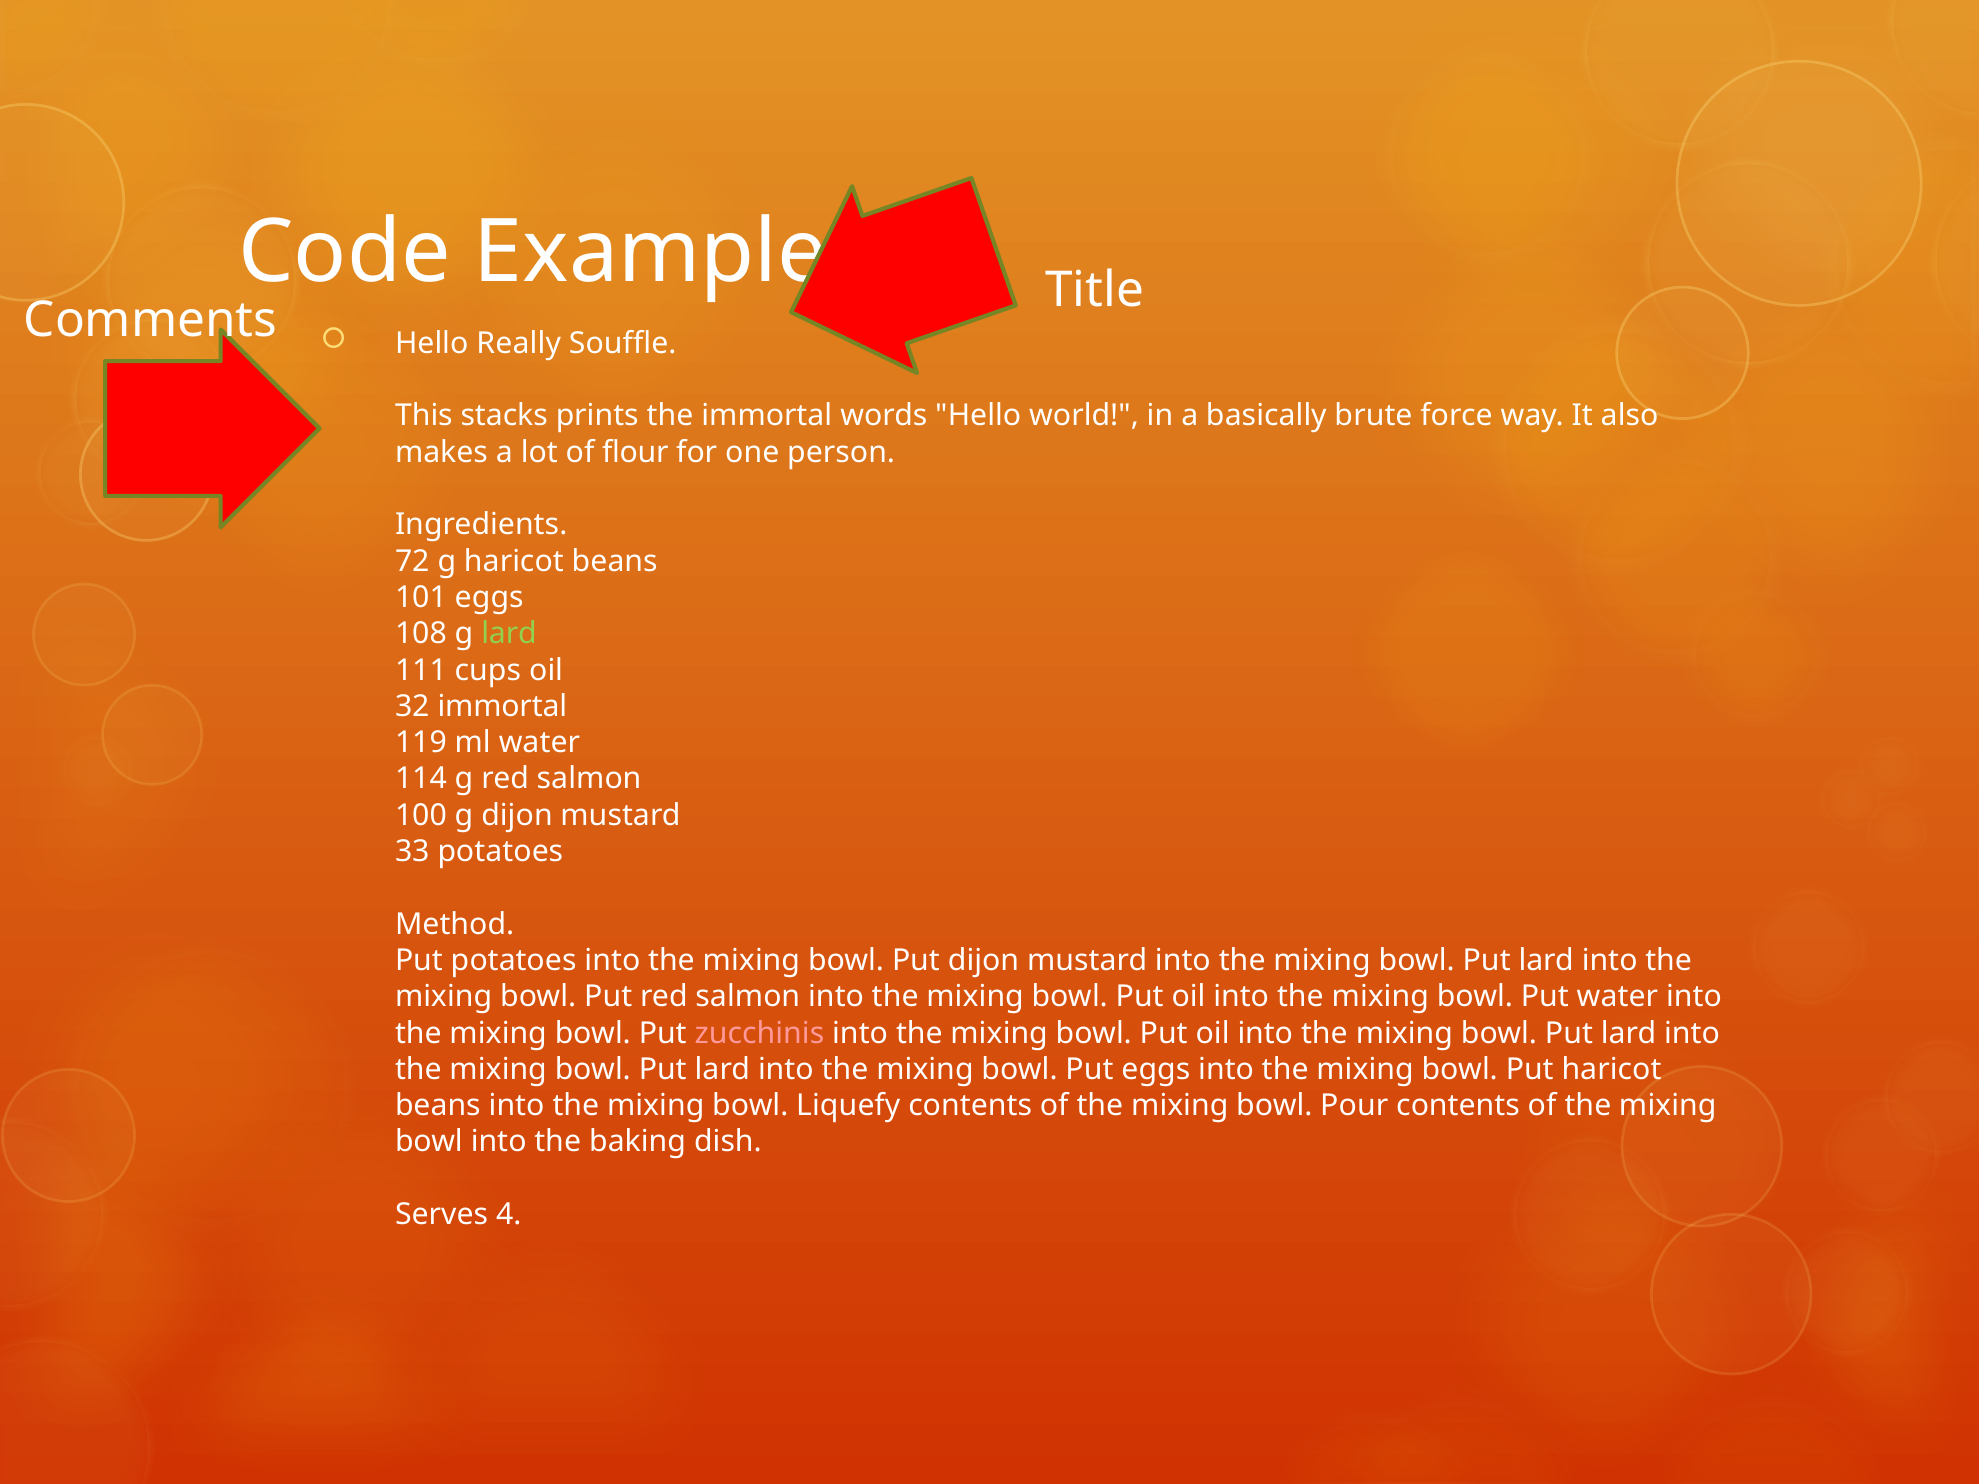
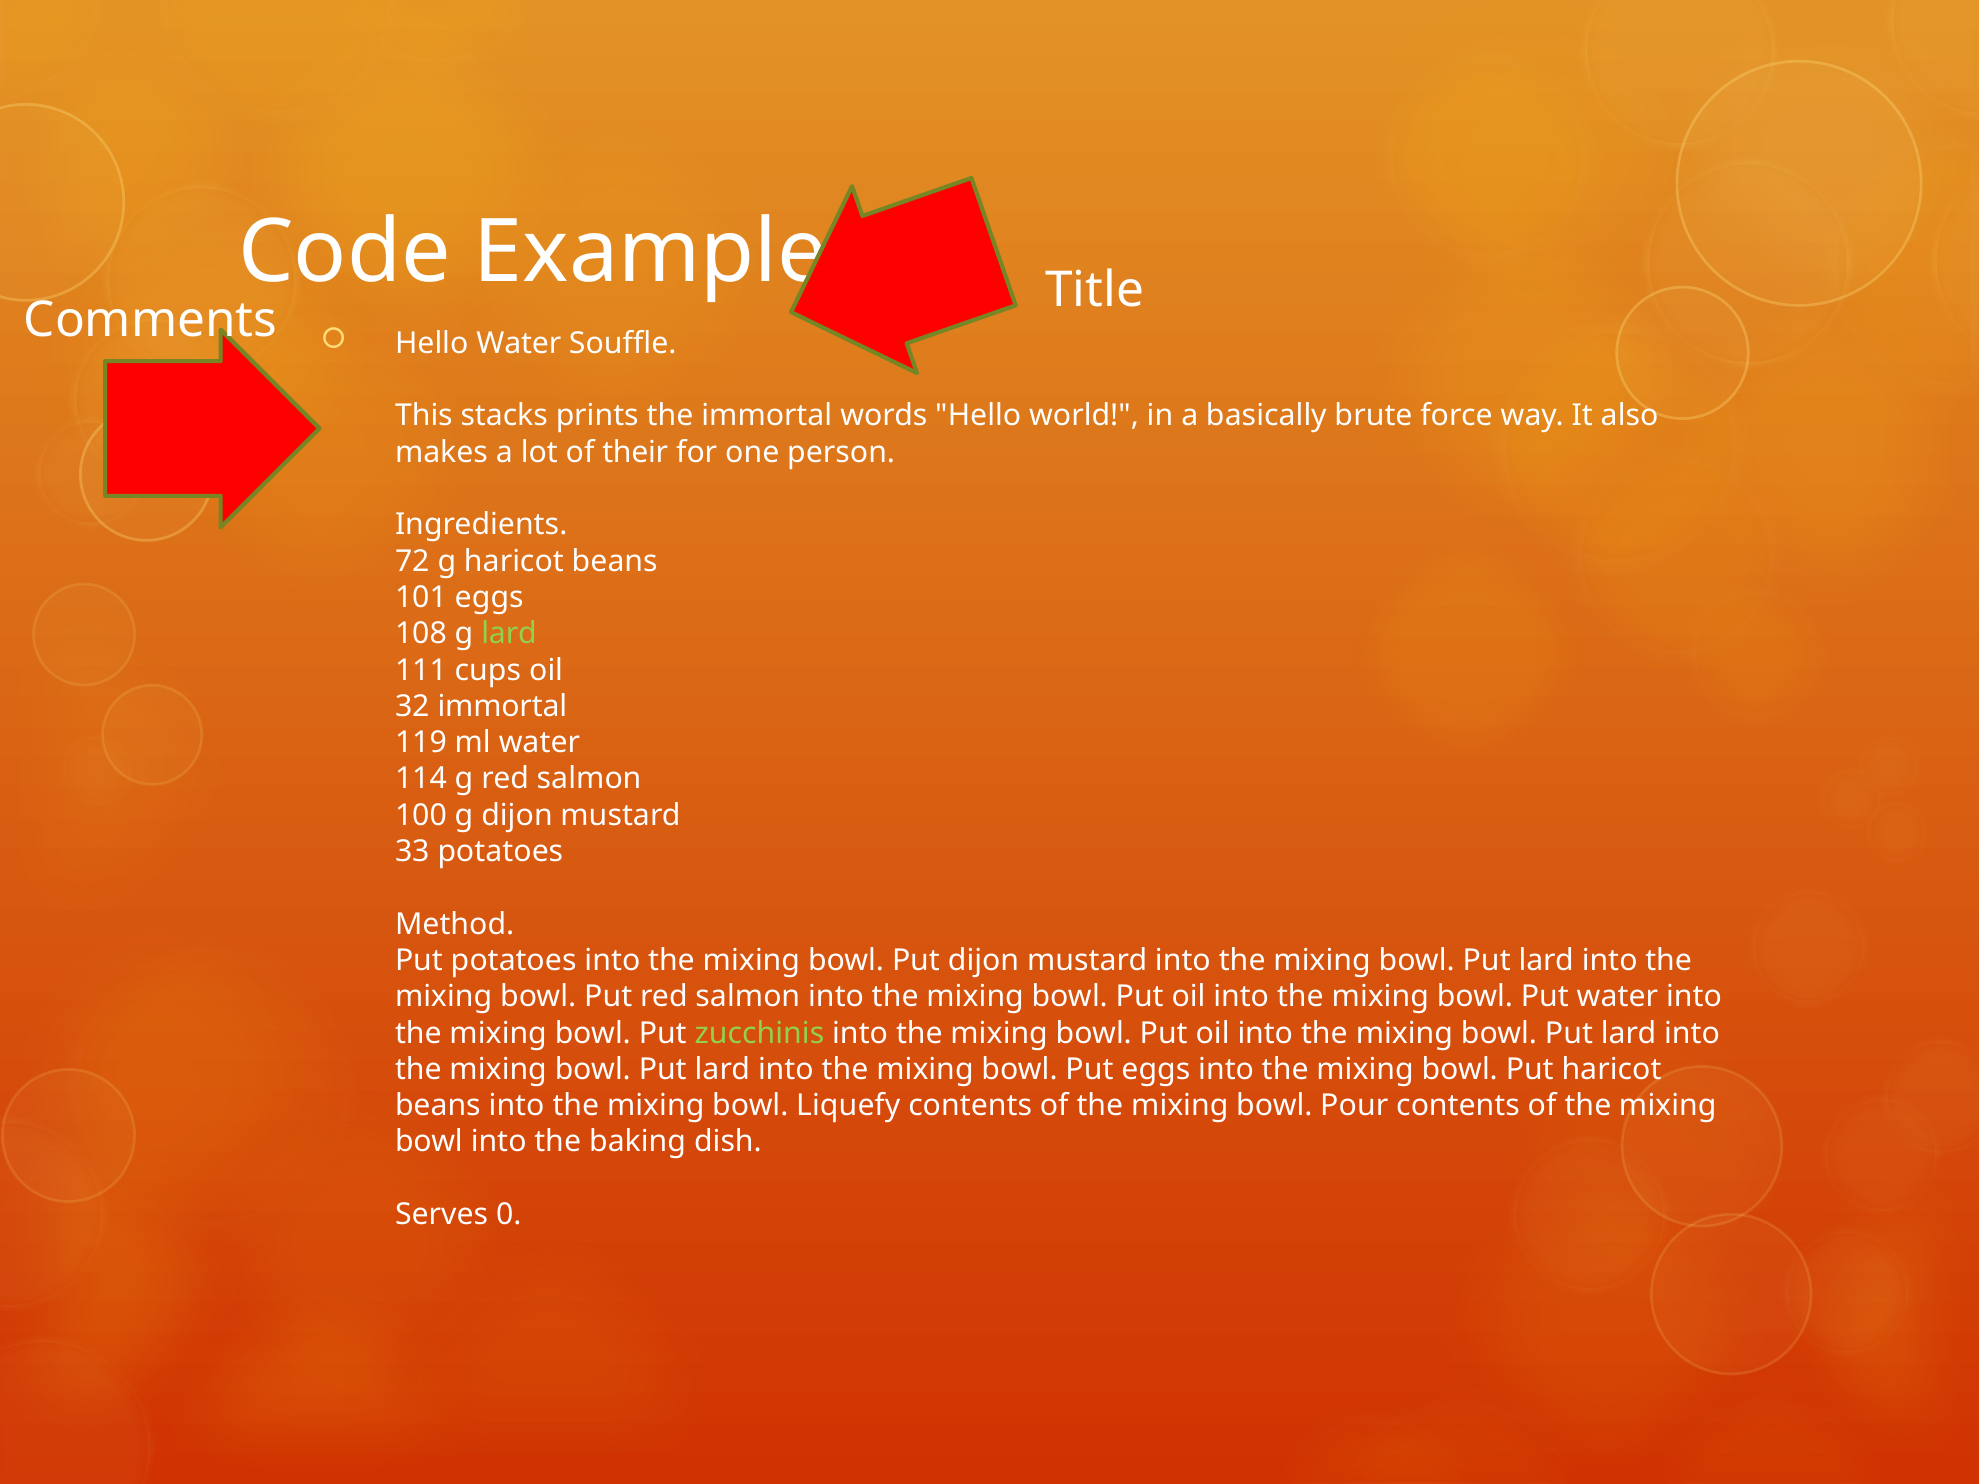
Hello Really: Really -> Water
flour: flour -> their
zucchinis colour: pink -> light green
4: 4 -> 0
